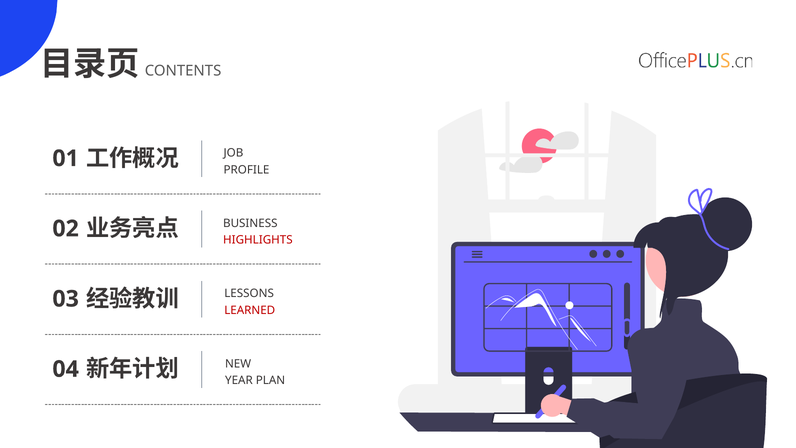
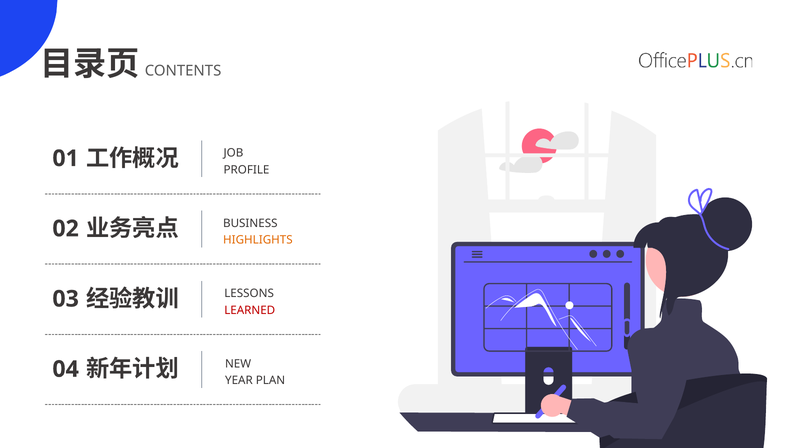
HIGHLIGHTS colour: red -> orange
